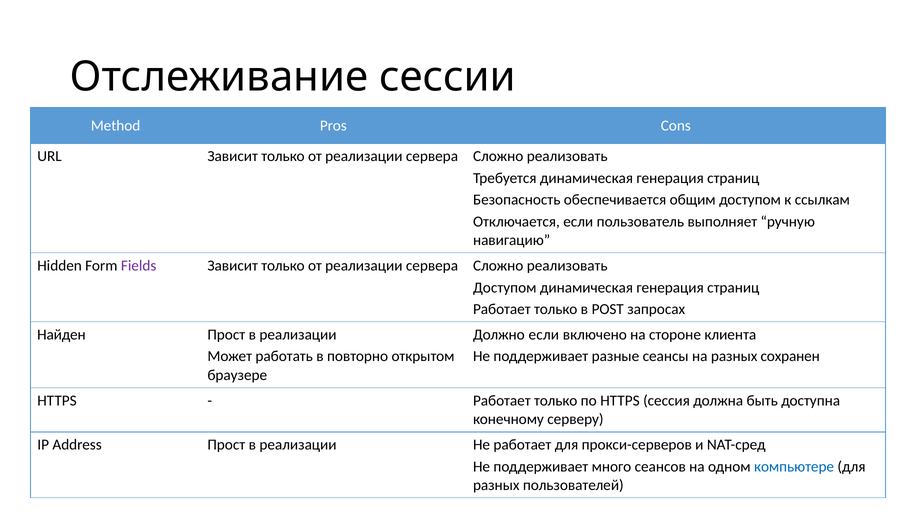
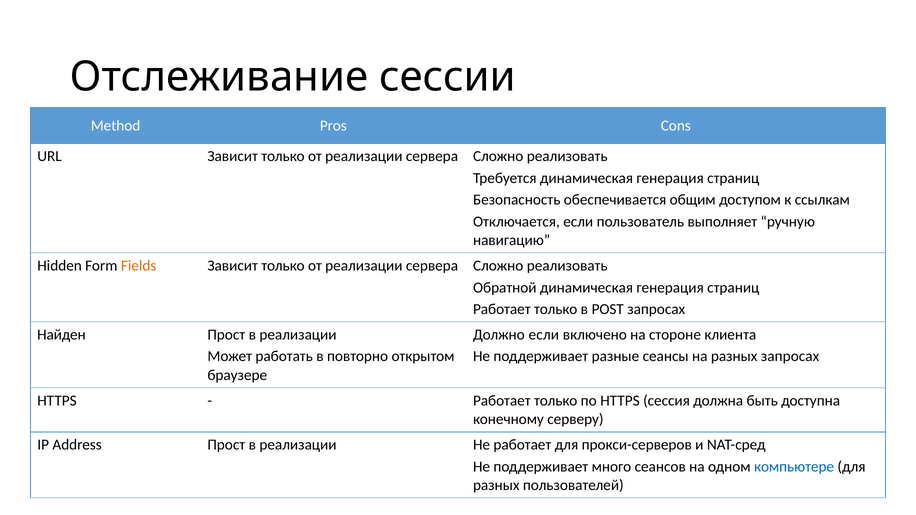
Fields colour: purple -> orange
Доступом at (505, 288): Доступом -> Обратной
разных сохранен: сохранен -> запросах
